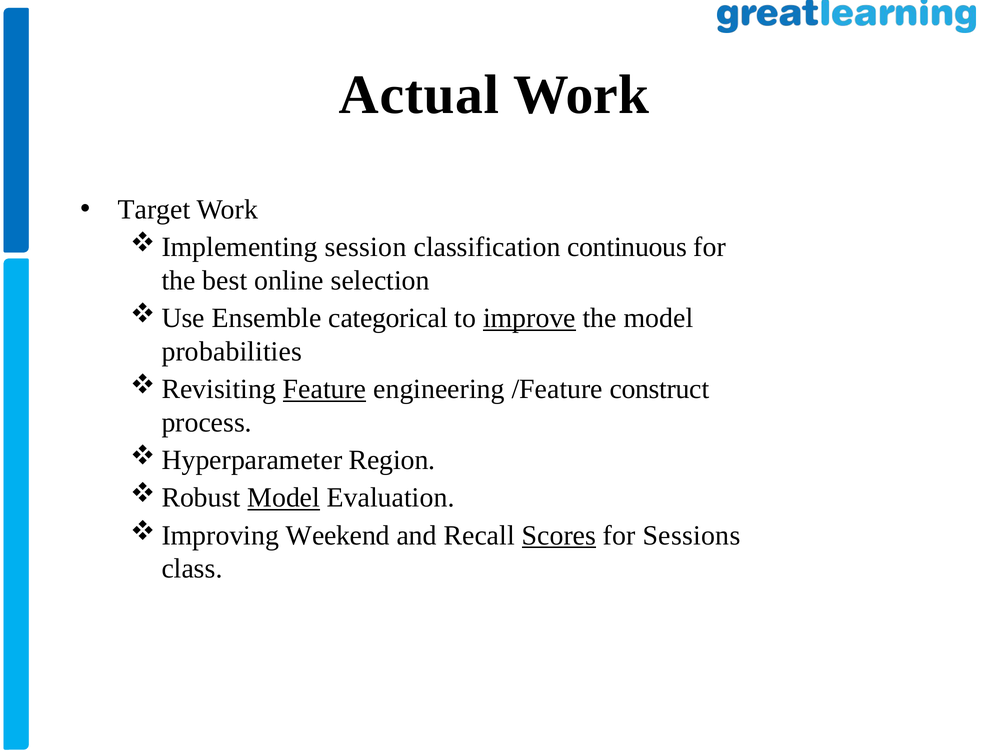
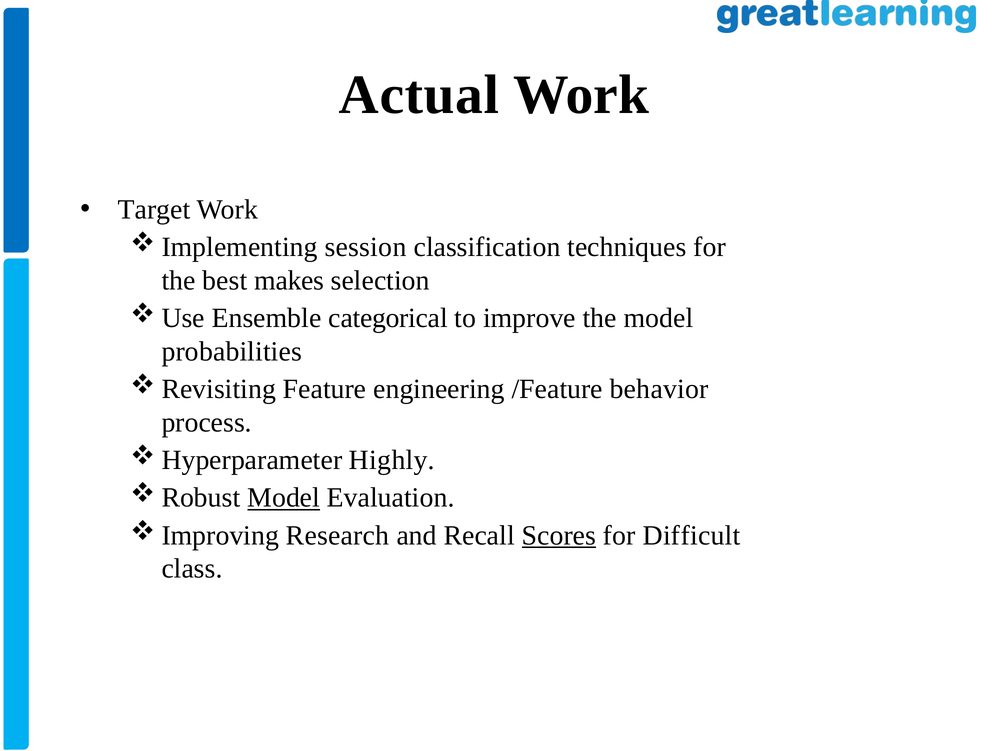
continuous: continuous -> techniques
online: online -> makes
improve underline: present -> none
Feature underline: present -> none
construct: construct -> behavior
Region: Region -> Highly
Weekend: Weekend -> Research
Sessions: Sessions -> Difficult
